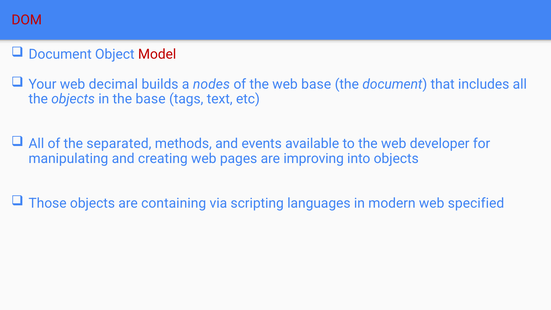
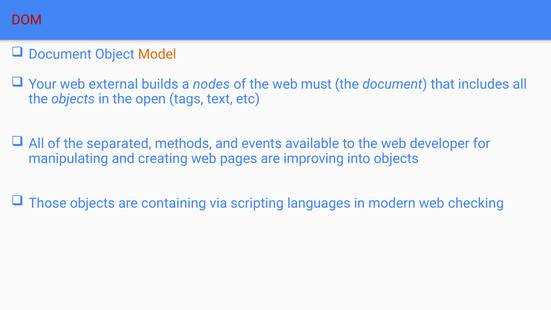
Model colour: red -> orange
decimal: decimal -> external
web base: base -> must
the base: base -> open
specified: specified -> checking
